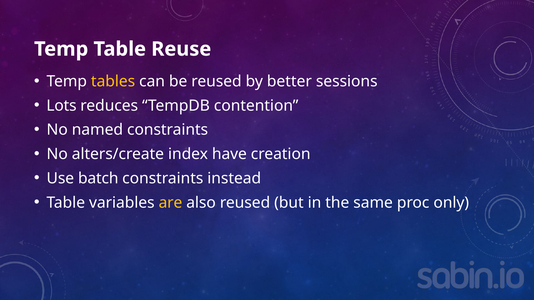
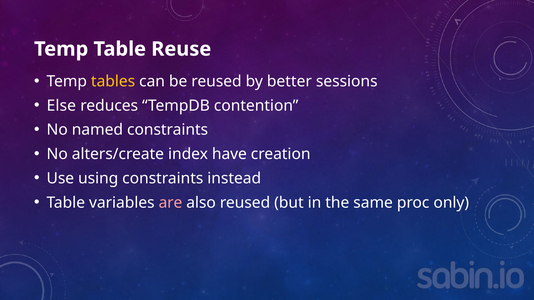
Lots: Lots -> Else
batch: batch -> using
are colour: yellow -> pink
